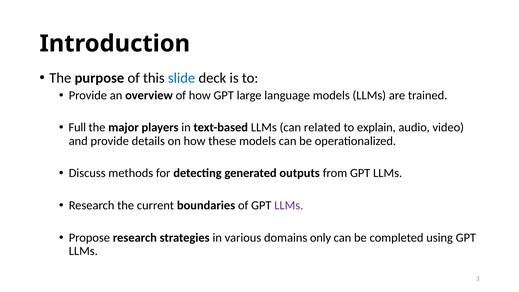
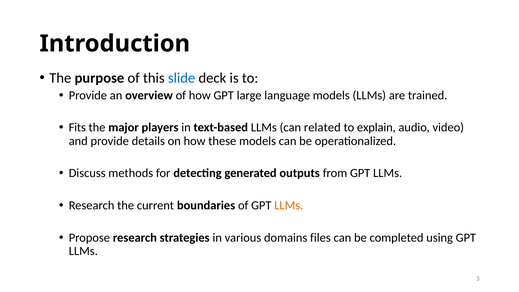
Full: Full -> Fits
LLMs at (289, 205) colour: purple -> orange
only: only -> files
